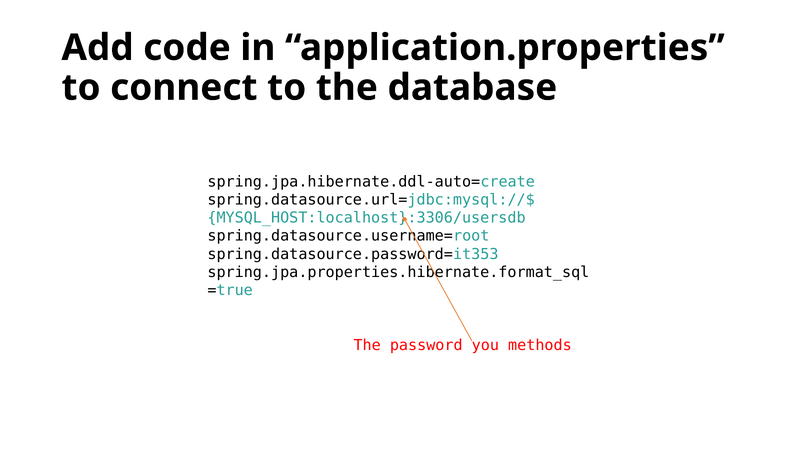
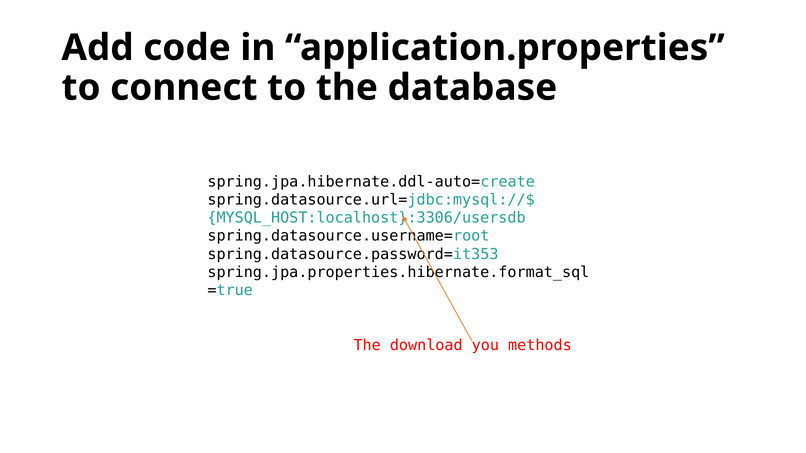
password: password -> download
